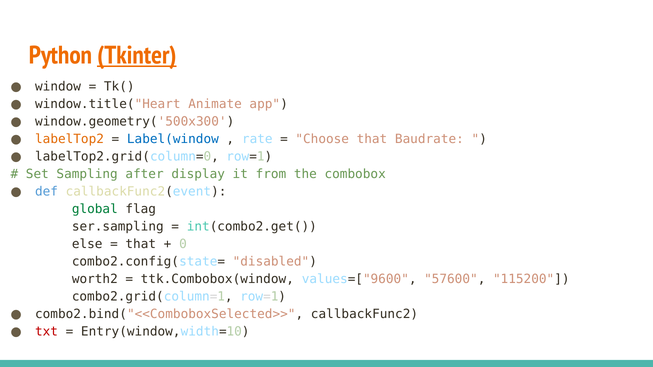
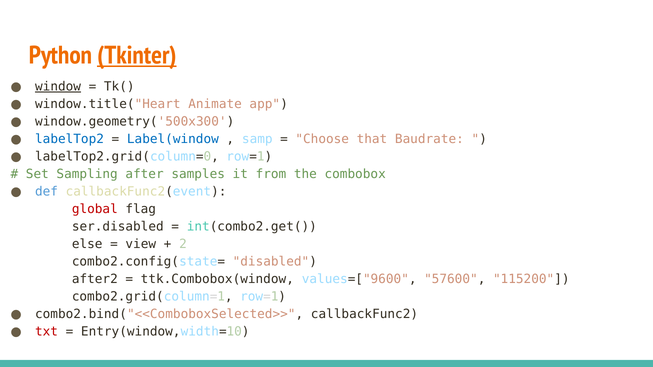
window underline: none -> present
labelTop2 colour: orange -> blue
rate: rate -> samp
display: display -> samples
global colour: green -> red
ser.sampling: ser.sampling -> ser.disabled
that at (141, 244): that -> view
0: 0 -> 2
worth2: worth2 -> after2
